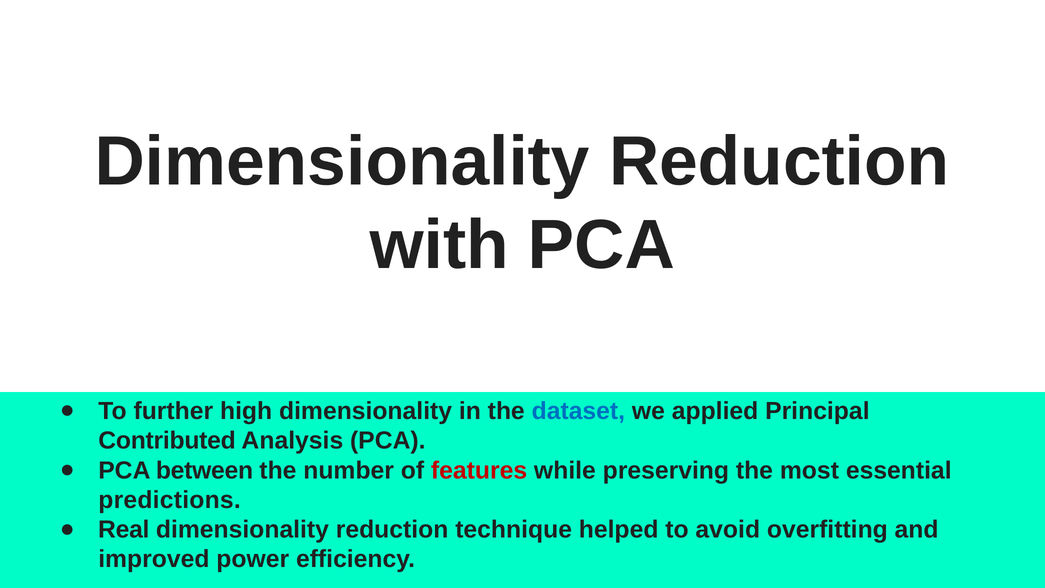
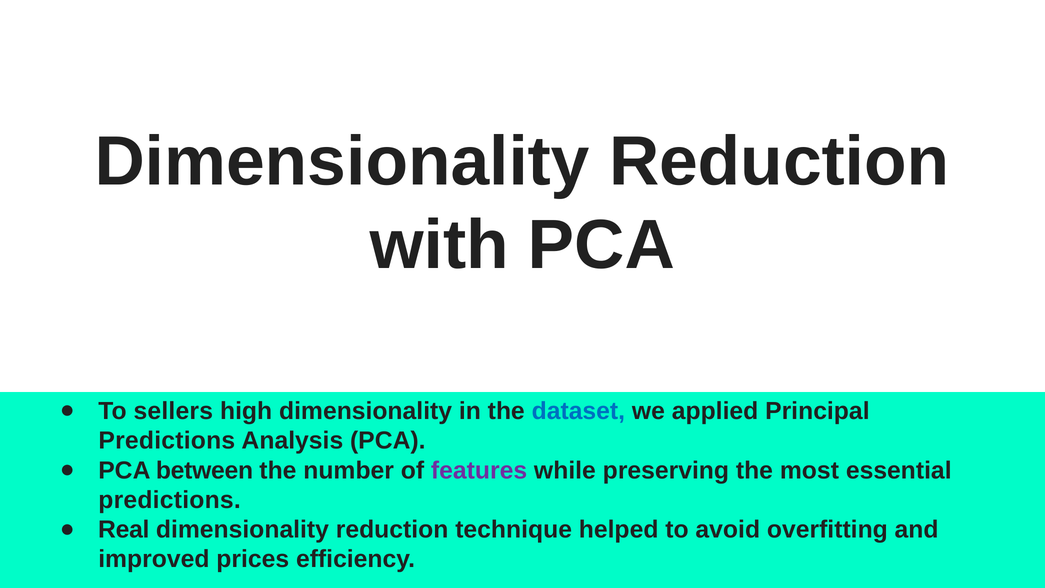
further: further -> sellers
Contributed at (167, 441): Contributed -> Predictions
features colour: red -> purple
power: power -> prices
